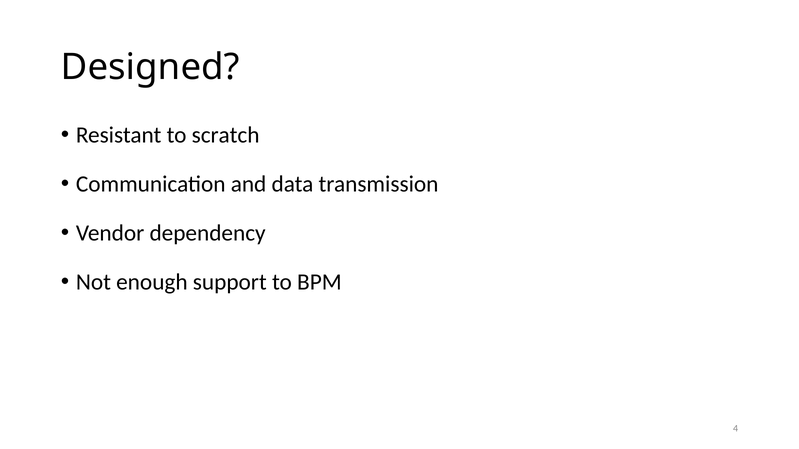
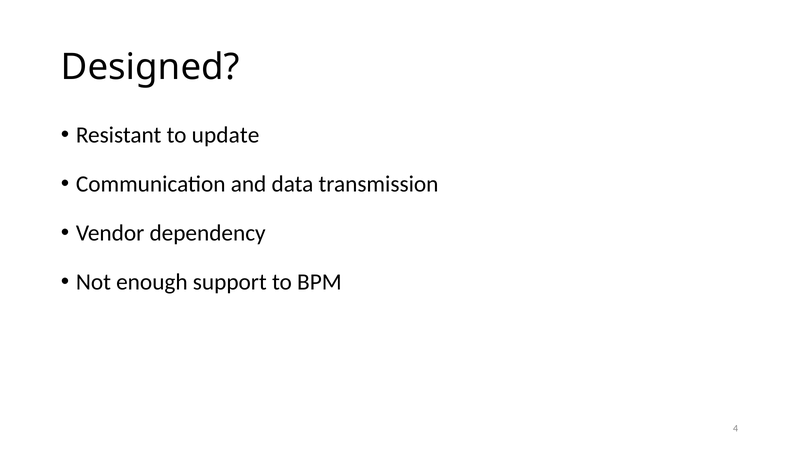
scratch: scratch -> update
